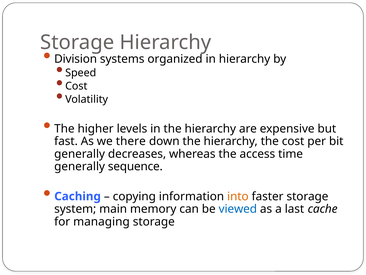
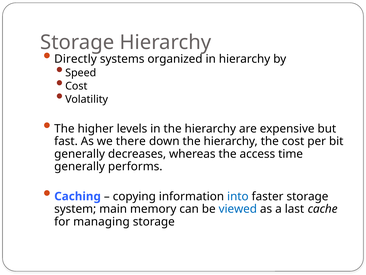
Division: Division -> Directly
sequence: sequence -> performs
into colour: orange -> blue
